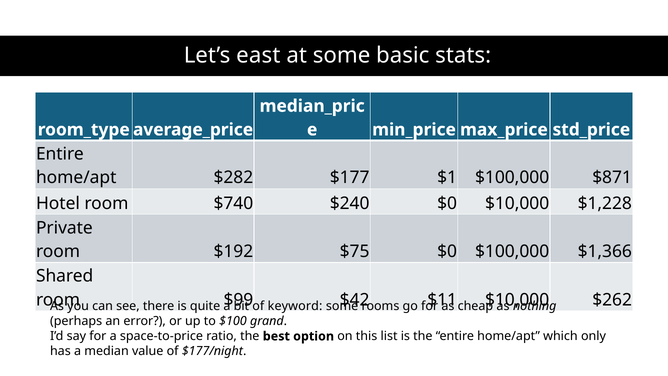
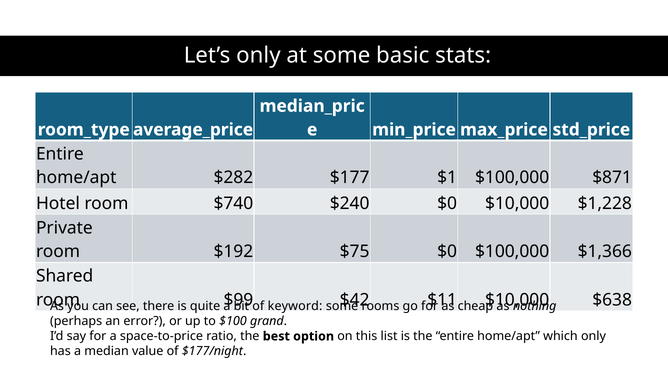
Let’s east: east -> only
$262: $262 -> $638
